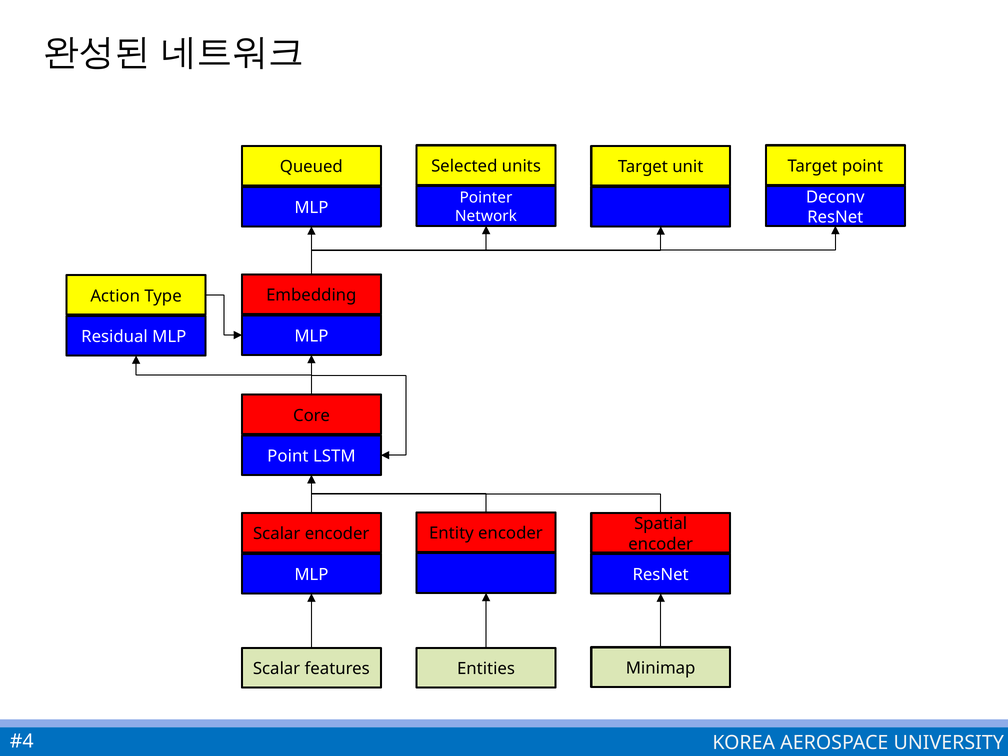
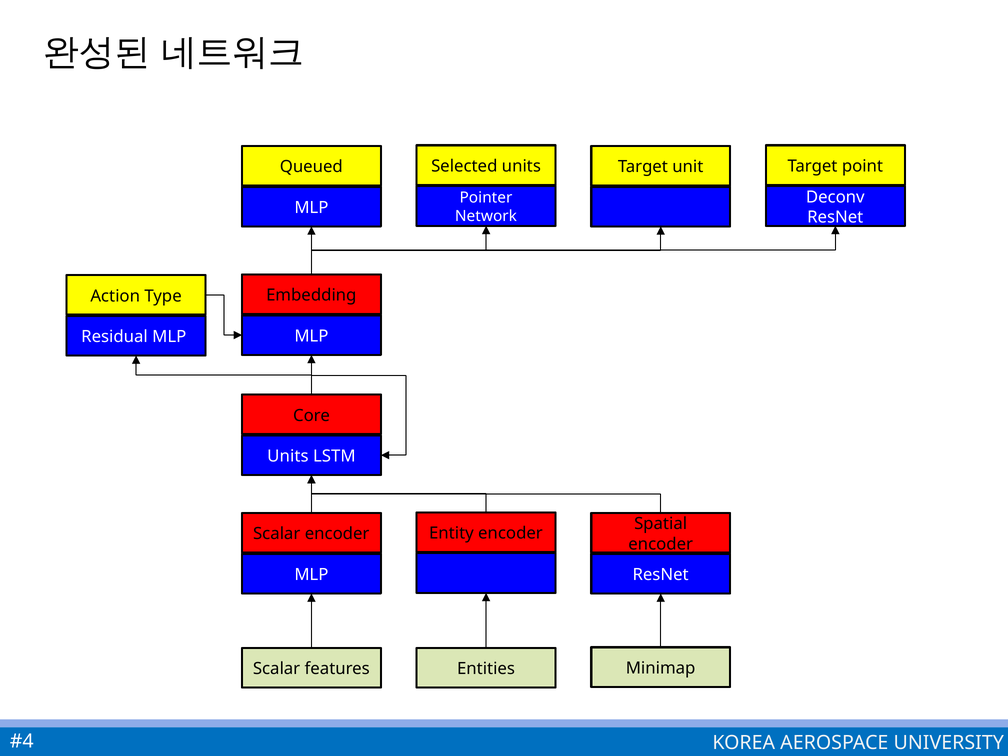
Point at (288, 456): Point -> Units
